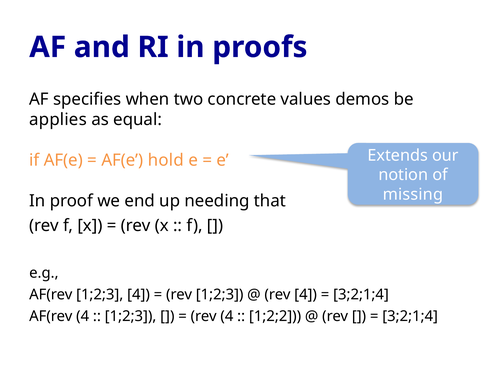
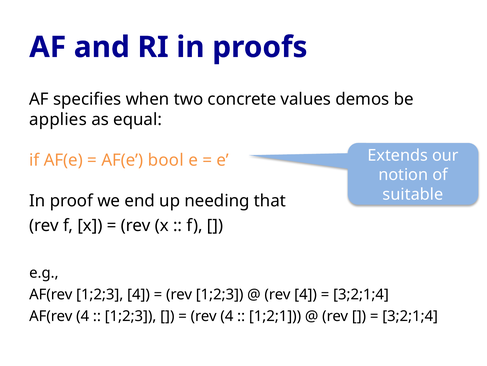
hold: hold -> bool
missing: missing -> suitable
1;2;2: 1;2;2 -> 1;2;1
